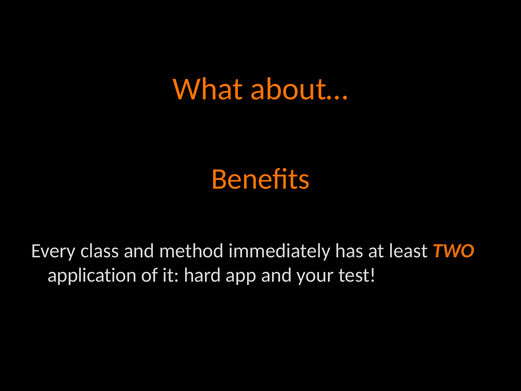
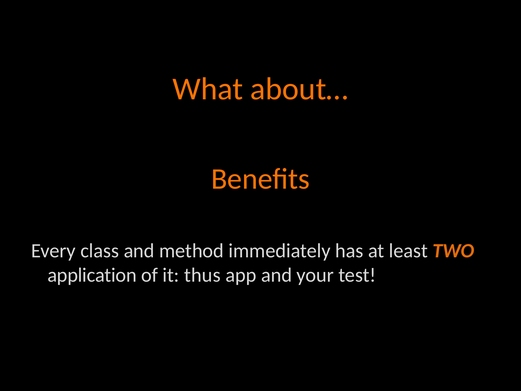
hard: hard -> thus
